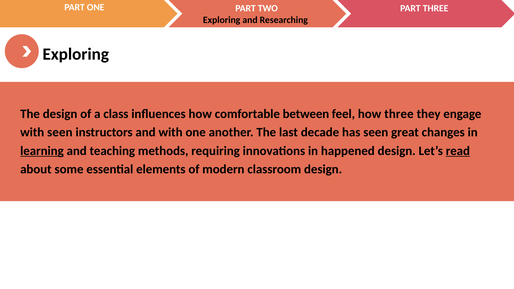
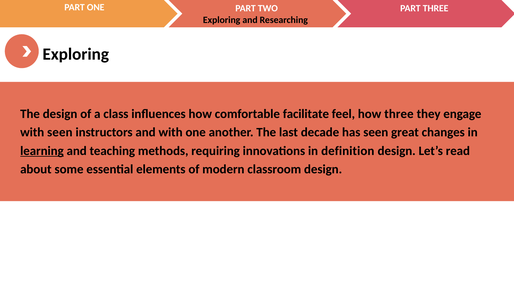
between: between -> facilitate
happened: happened -> definition
read underline: present -> none
